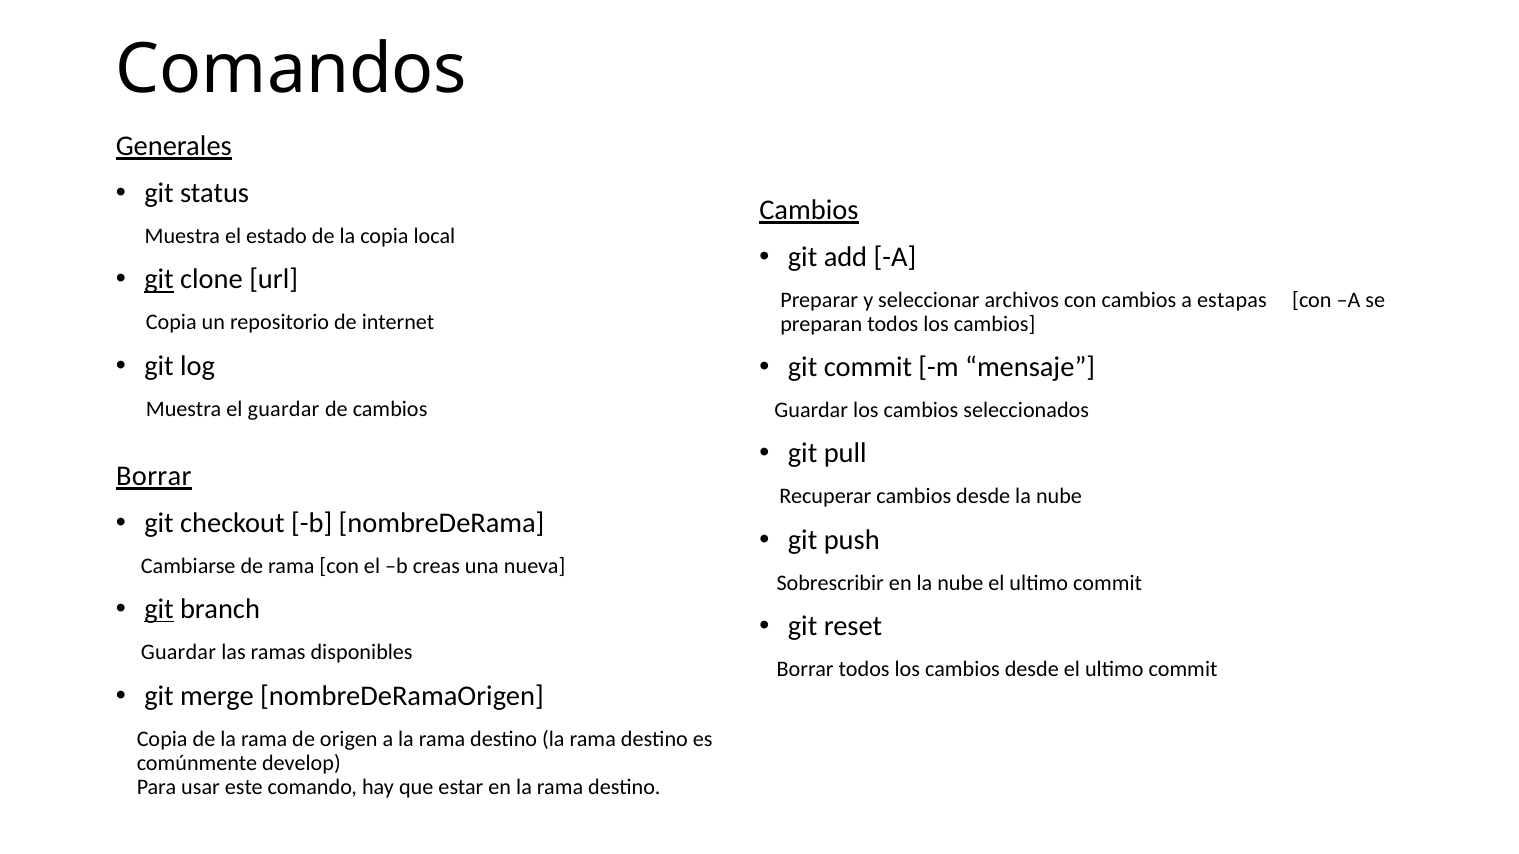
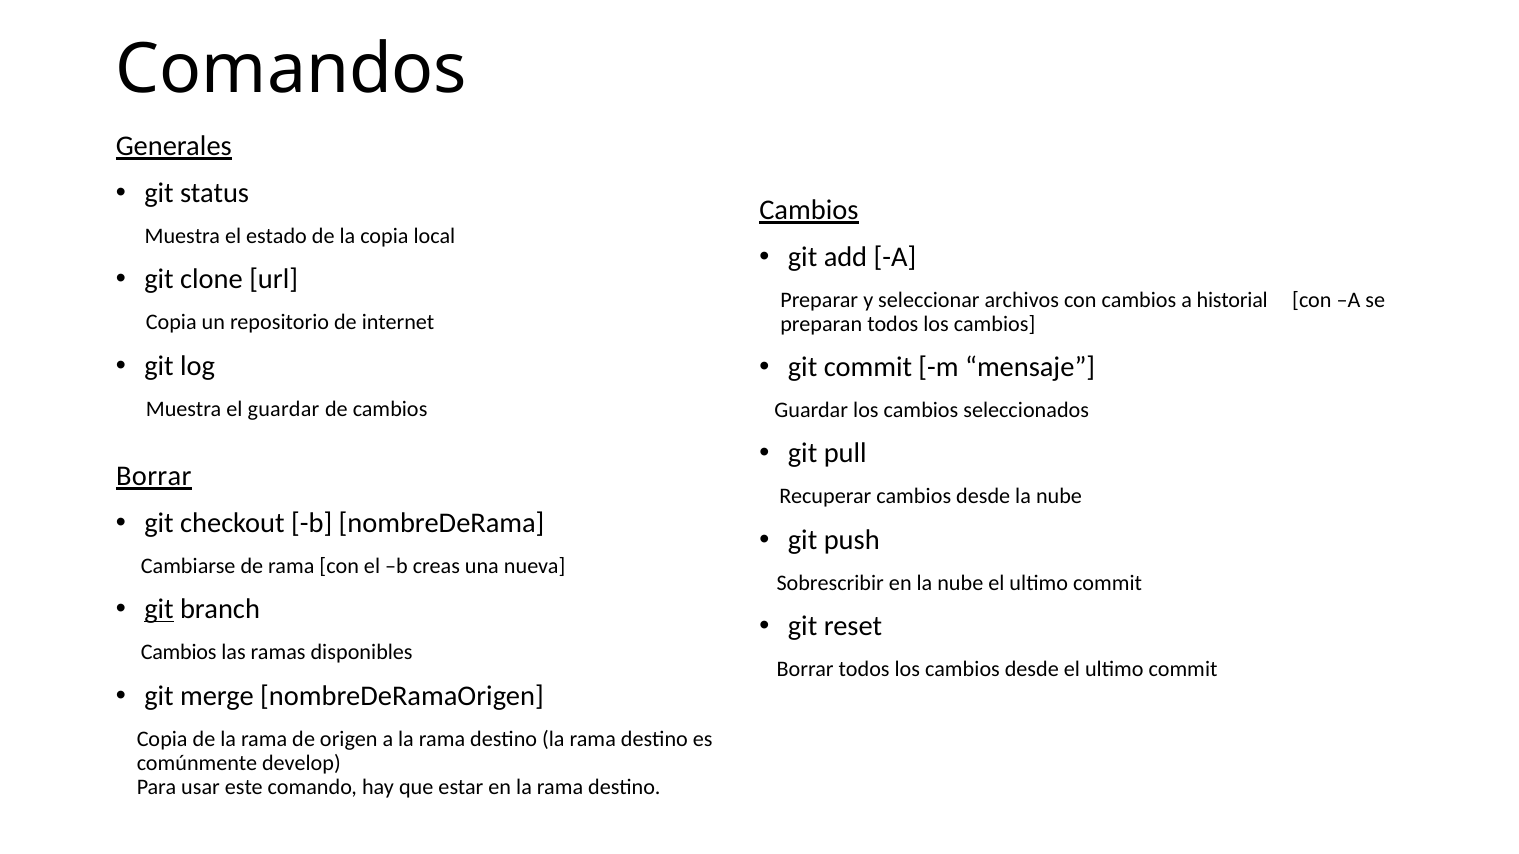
git at (159, 280) underline: present -> none
estapas: estapas -> historial
Guardar at (178, 653): Guardar -> Cambios
